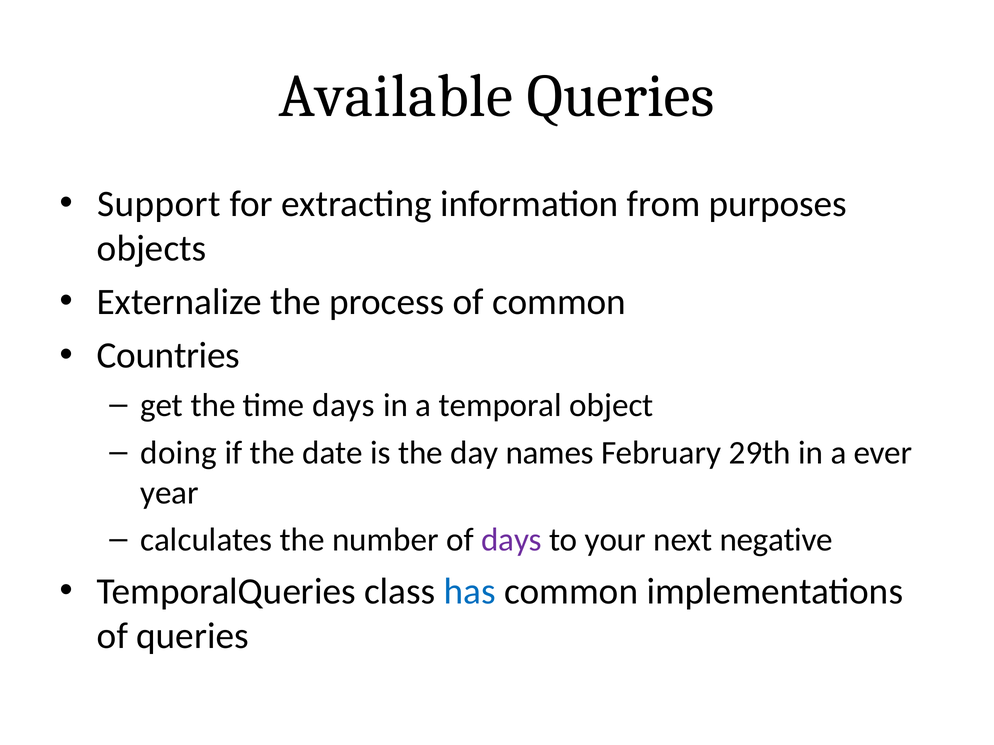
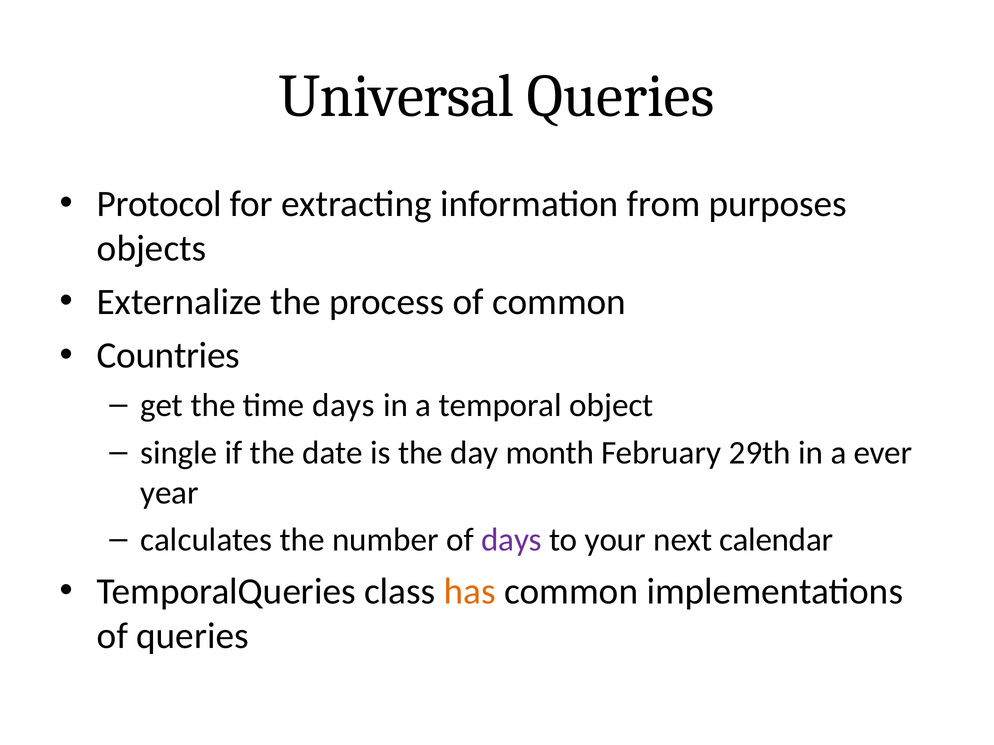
Available: Available -> Universal
Support: Support -> Protocol
doing: doing -> single
names: names -> month
negative: negative -> calendar
has colour: blue -> orange
